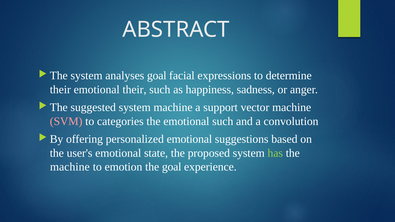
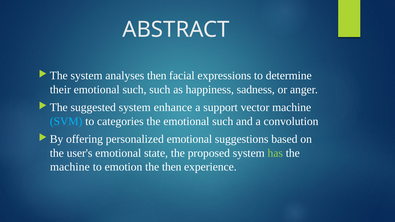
analyses goal: goal -> then
their emotional their: their -> such
system machine: machine -> enhance
SVM colour: pink -> light blue
the goal: goal -> then
